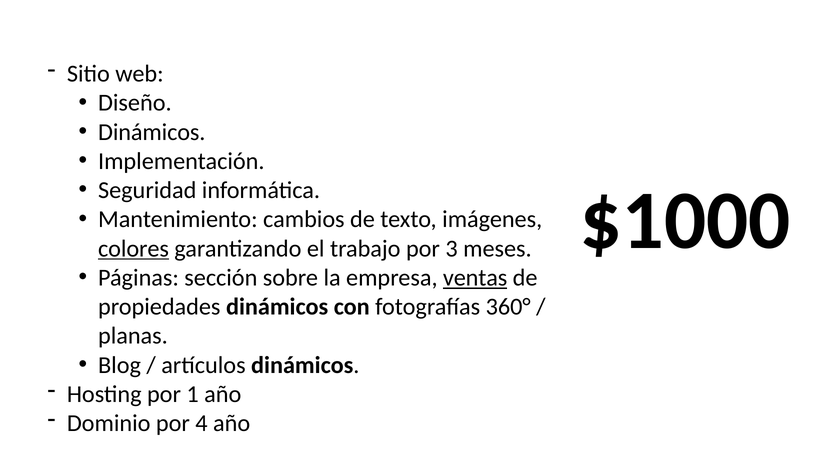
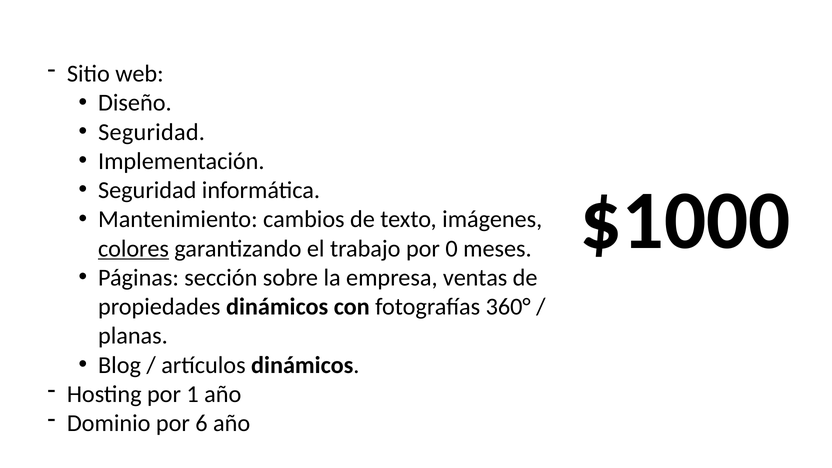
Dinámicos at (152, 132): Dinámicos -> Seguridad
3: 3 -> 0
ventas underline: present -> none
4: 4 -> 6
